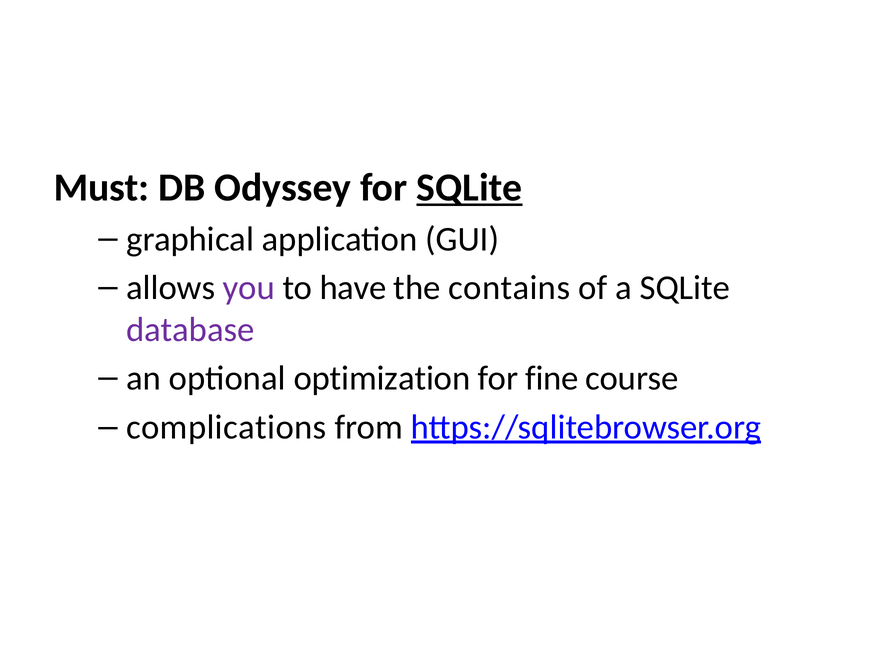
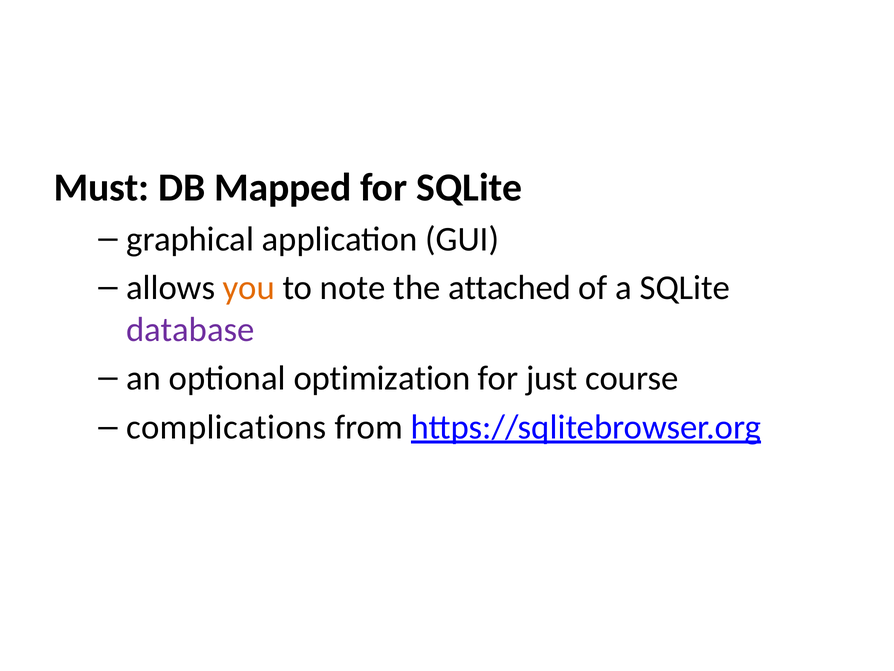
Odyssey: Odyssey -> Mapped
SQLite at (469, 188) underline: present -> none
you colour: purple -> orange
have: have -> note
contains: contains -> attached
fine: fine -> just
